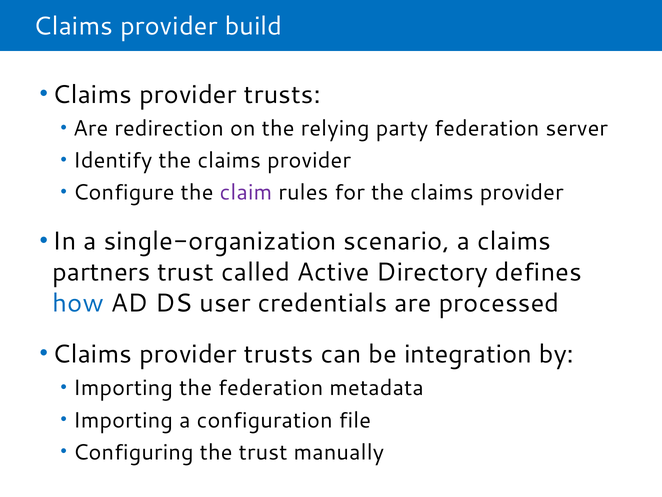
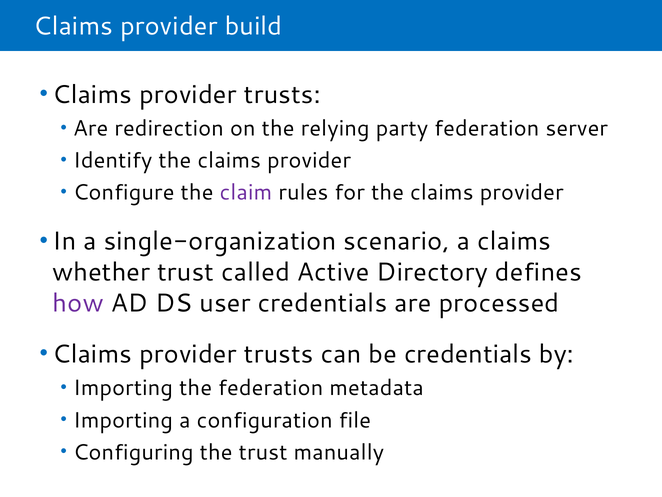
partners: partners -> whether
how colour: blue -> purple
be integration: integration -> credentials
